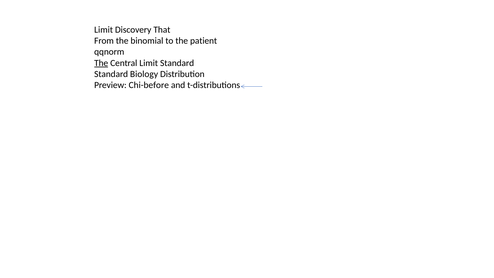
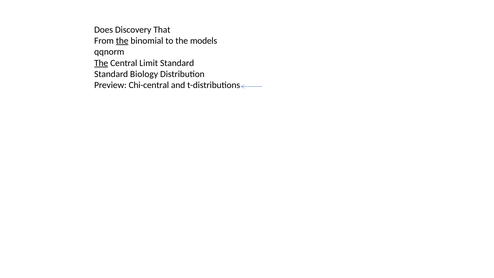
Limit at (104, 30): Limit -> Does
the at (122, 41) underline: none -> present
patient: patient -> models
Chi-before: Chi-before -> Chi-central
